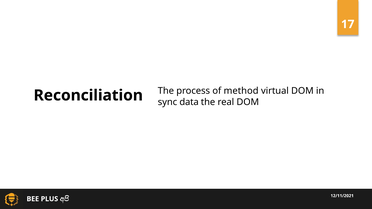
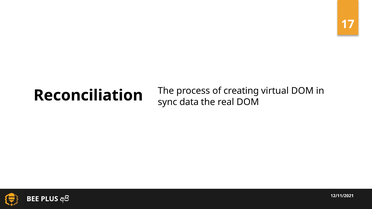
method: method -> creating
